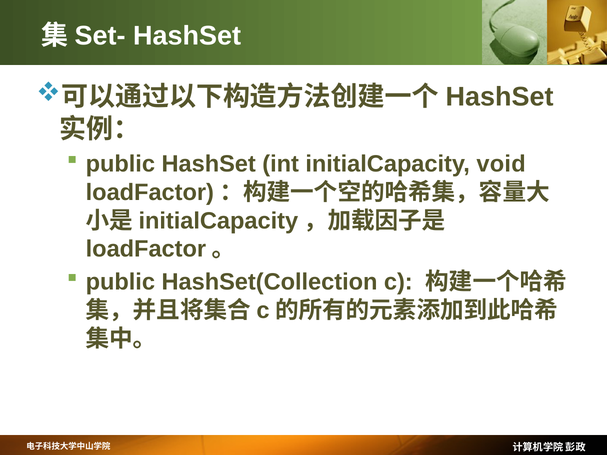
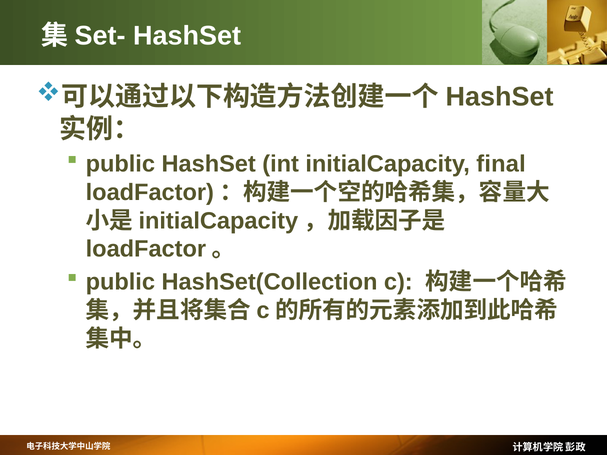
void: void -> final
